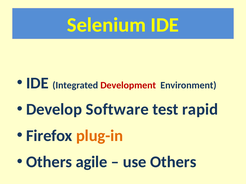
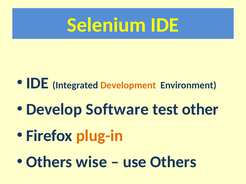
Development colour: red -> orange
rapid: rapid -> other
agile: agile -> wise
